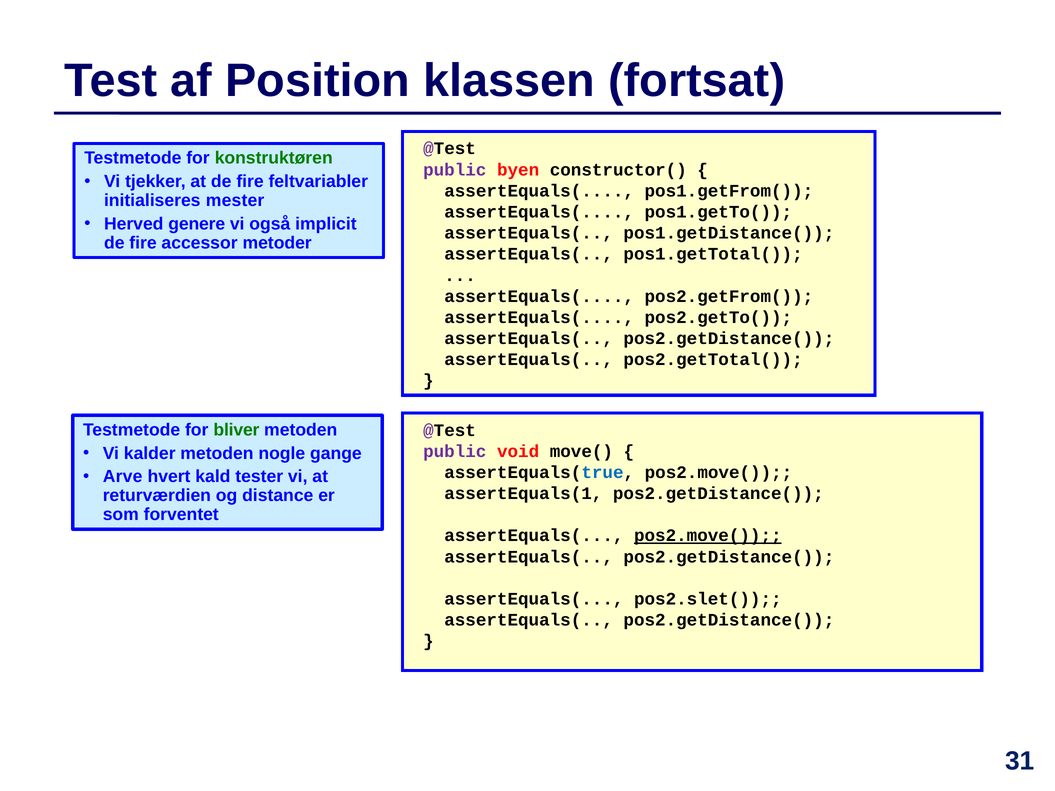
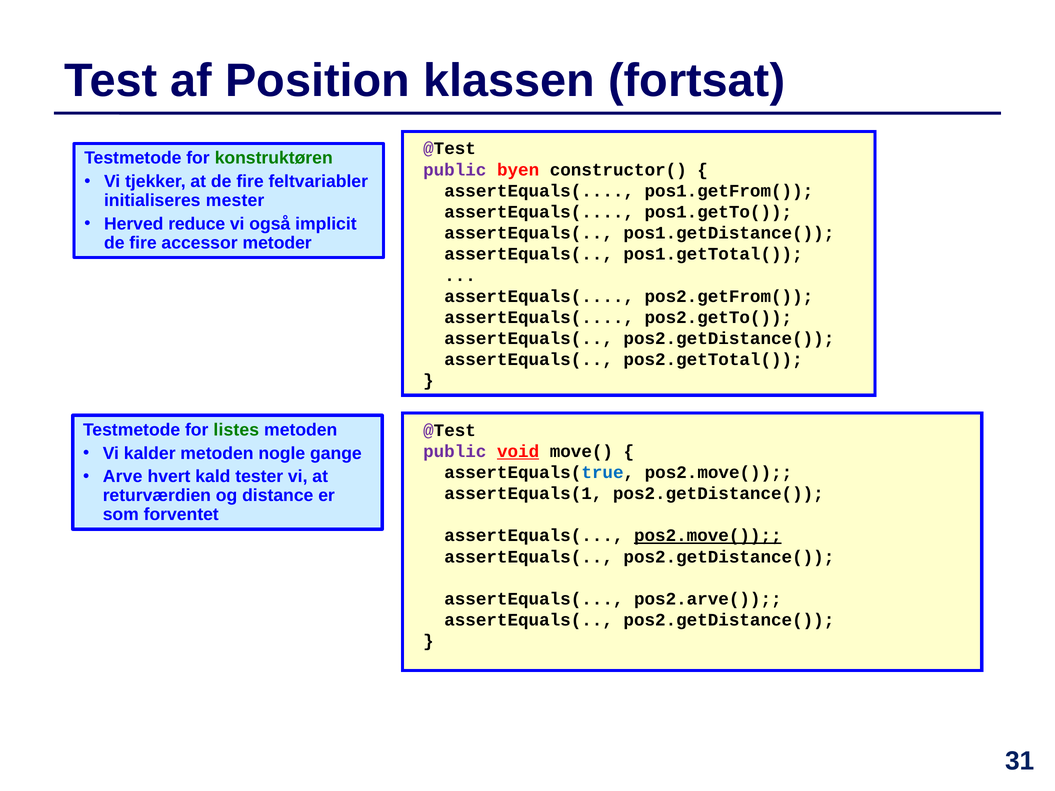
genere: genere -> reduce
bliver: bliver -> listes
void underline: none -> present
pos2.slet(: pos2.slet( -> pos2.arve(
